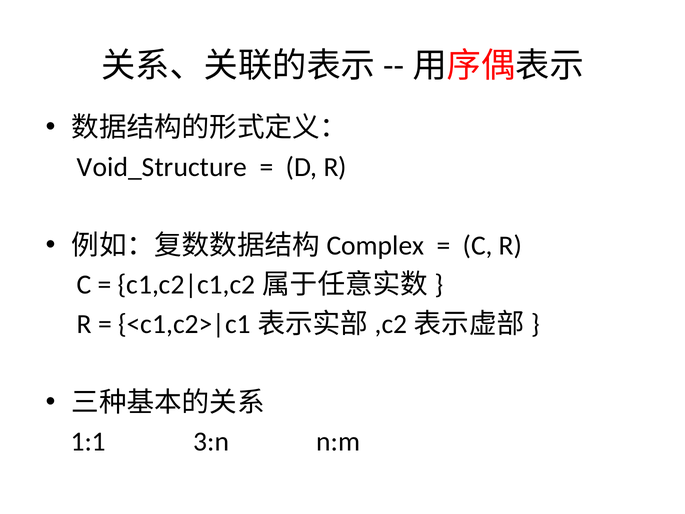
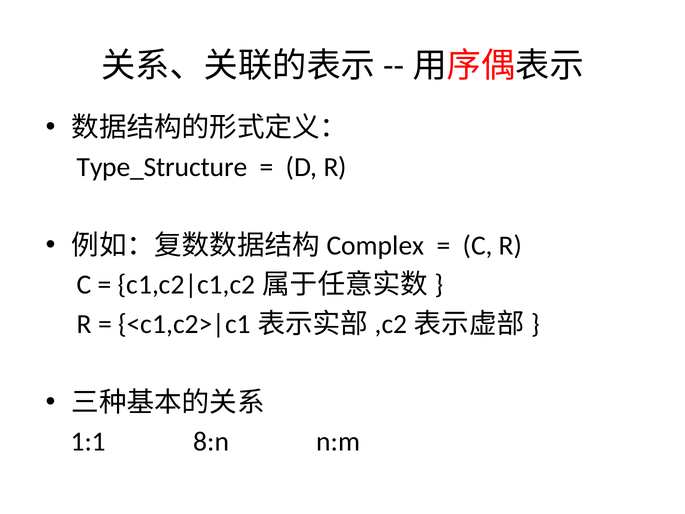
Void_Structure: Void_Structure -> Type_Structure
3:n: 3:n -> 8:n
